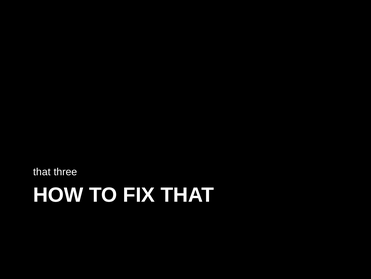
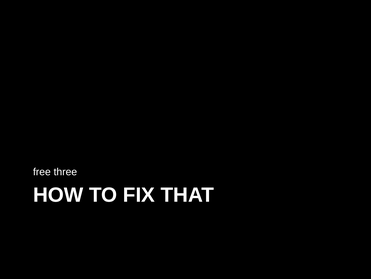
that at (42, 171): that -> free
